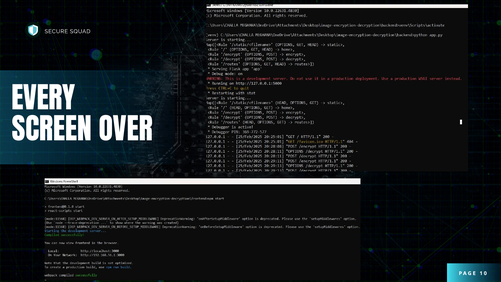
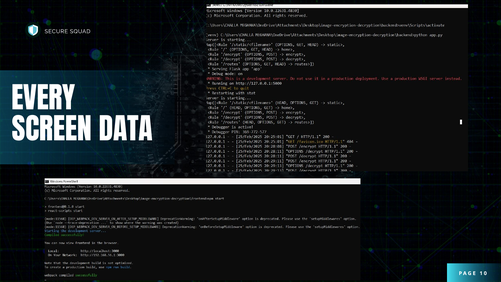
OVER: OVER -> DATA
